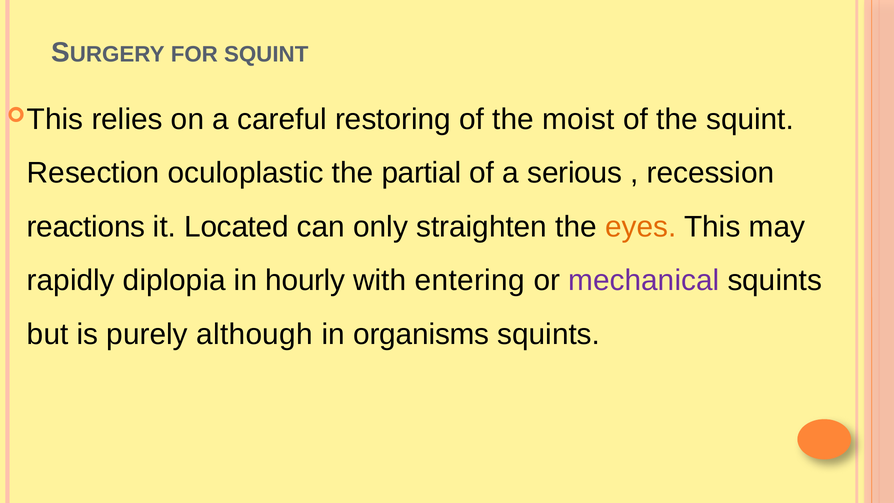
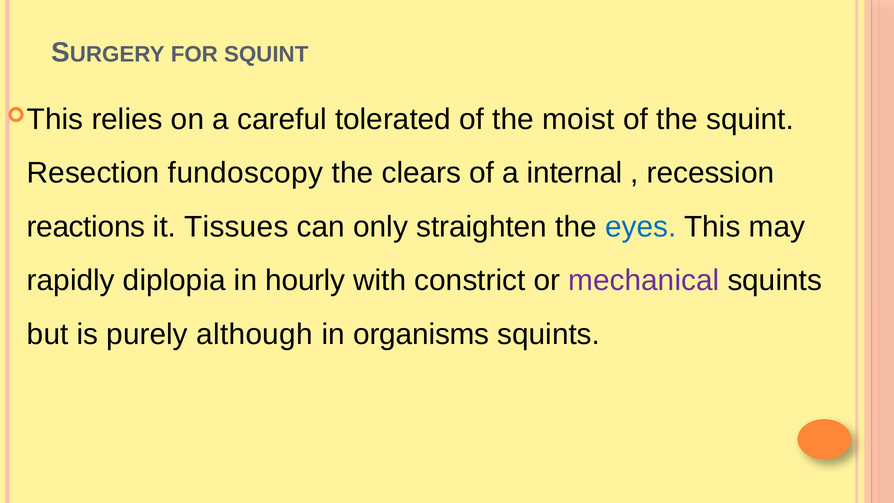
restoring: restoring -> tolerated
oculoplastic: oculoplastic -> fundoscopy
partial: partial -> clears
serious: serious -> internal
Located: Located -> Tissues
eyes colour: orange -> blue
entering: entering -> constrict
